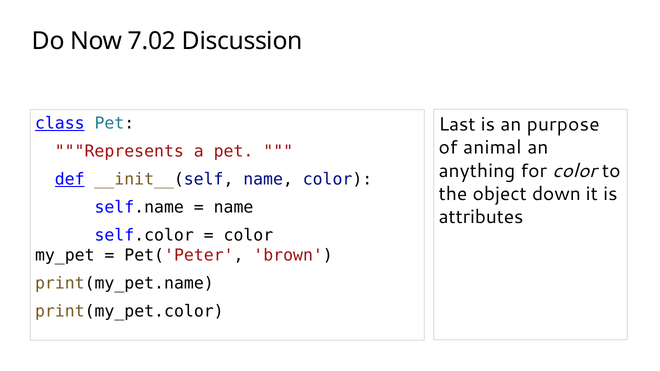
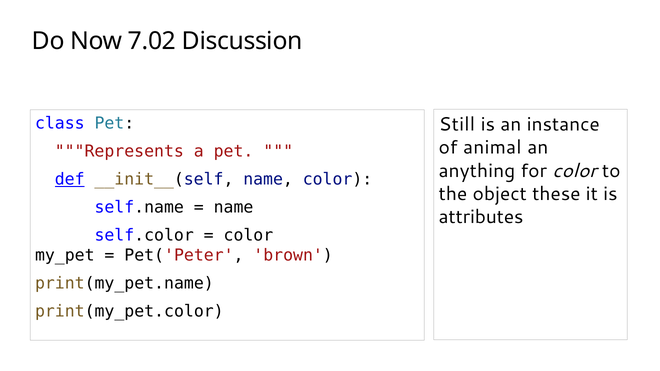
class underline: present -> none
Last: Last -> Still
purpose: purpose -> instance
down: down -> these
